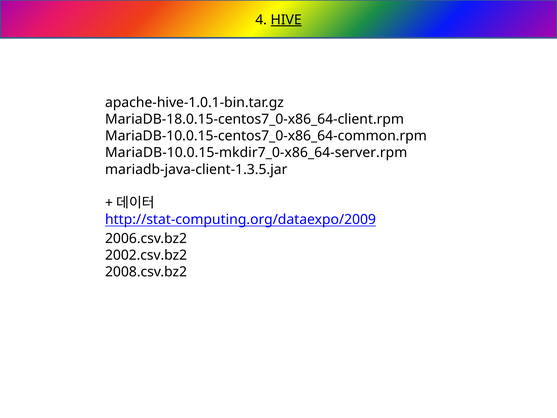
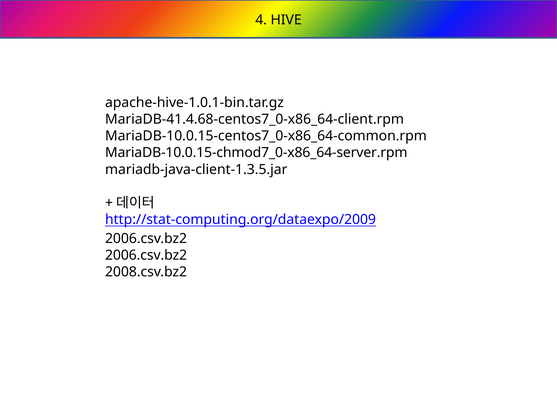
HIVE underline: present -> none
MariaDB-18.0.15-centos7_0-x86_64-client.rpm: MariaDB-18.0.15-centos7_0-x86_64-client.rpm -> MariaDB-41.4.68-centos7_0-x86_64-client.rpm
MariaDB-10.0.15-mkdir7_0-x86_64-server.rpm: MariaDB-10.0.15-mkdir7_0-x86_64-server.rpm -> MariaDB-10.0.15-chmod7_0-x86_64-server.rpm
2002.csv.bz2 at (146, 255): 2002.csv.bz2 -> 2006.csv.bz2
